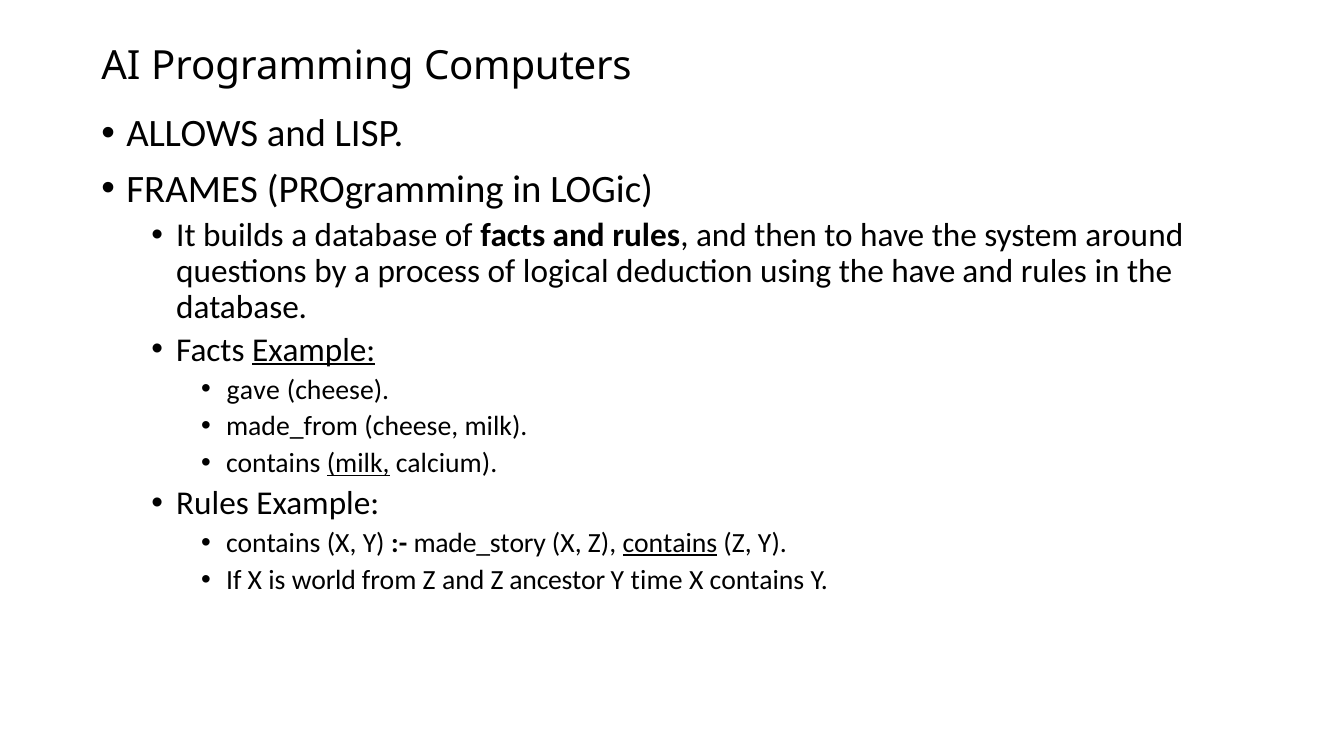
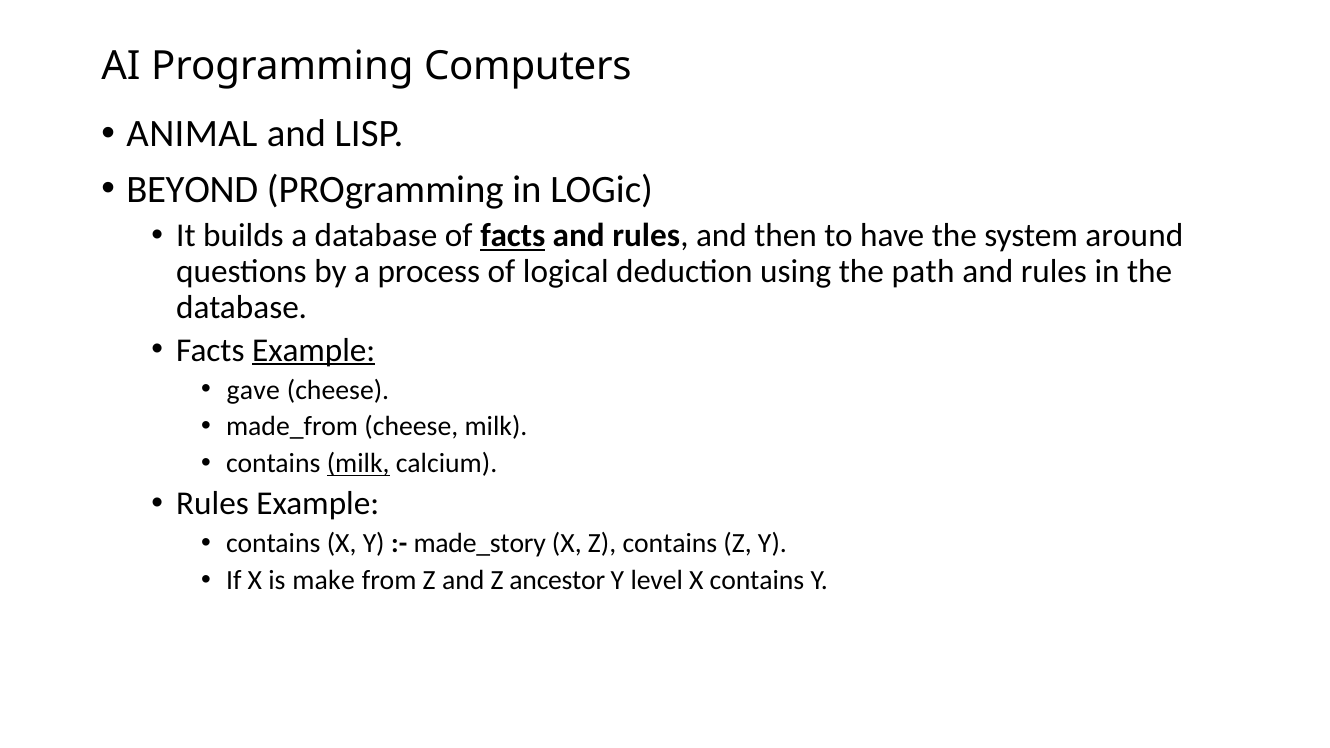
ALLOWS: ALLOWS -> ANIMAL
FRAMES: FRAMES -> BEYOND
facts at (513, 236) underline: none -> present
the have: have -> path
contains at (670, 543) underline: present -> none
world: world -> make
time: time -> level
